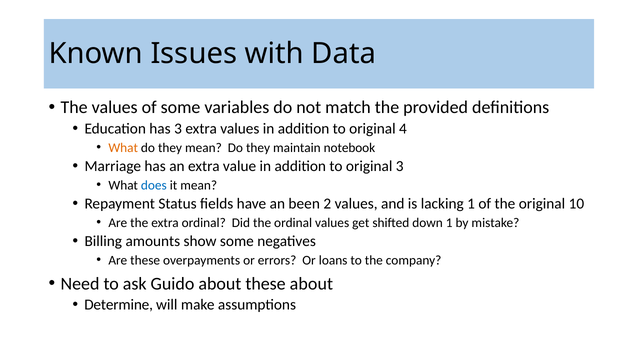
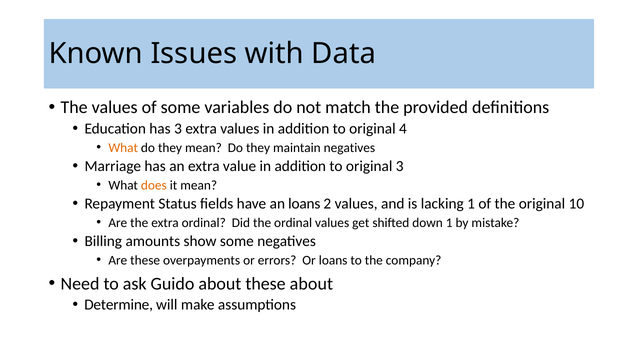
maintain notebook: notebook -> negatives
does colour: blue -> orange
an been: been -> loans
